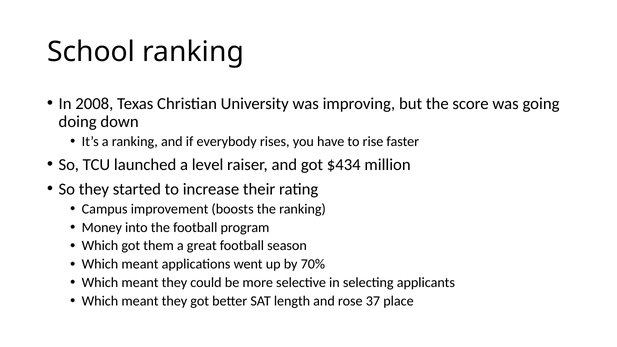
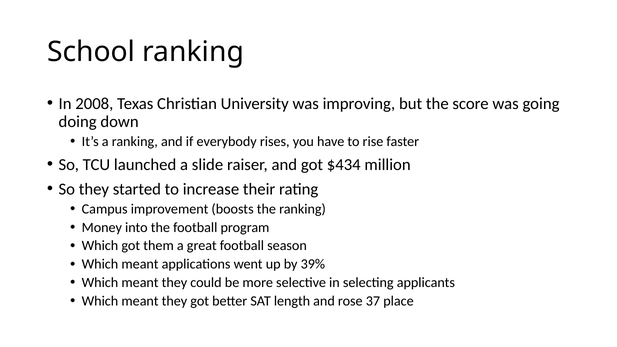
level: level -> slide
70%: 70% -> 39%
